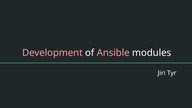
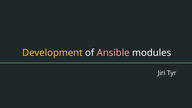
Development colour: pink -> yellow
